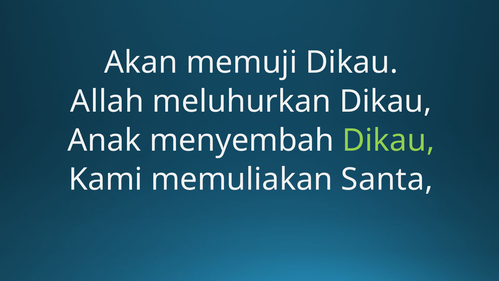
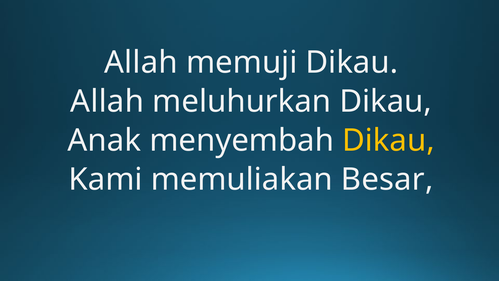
Akan at (141, 63): Akan -> Allah
Dikau at (388, 140) colour: light green -> yellow
Santa: Santa -> Besar
